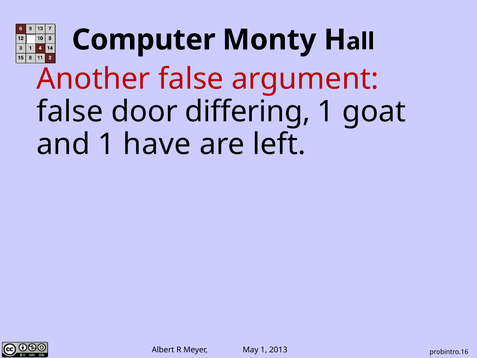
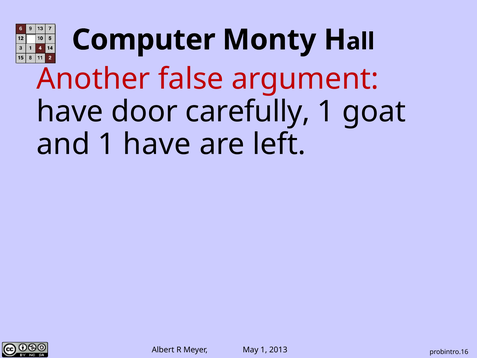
false at (70, 112): false -> have
differing: differing -> carefully
